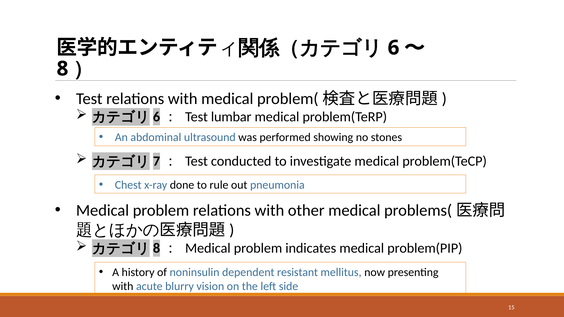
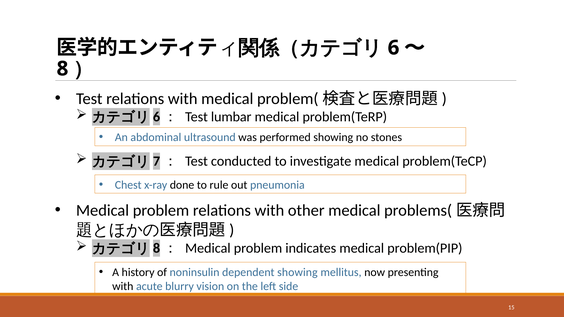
dependent resistant: resistant -> showing
